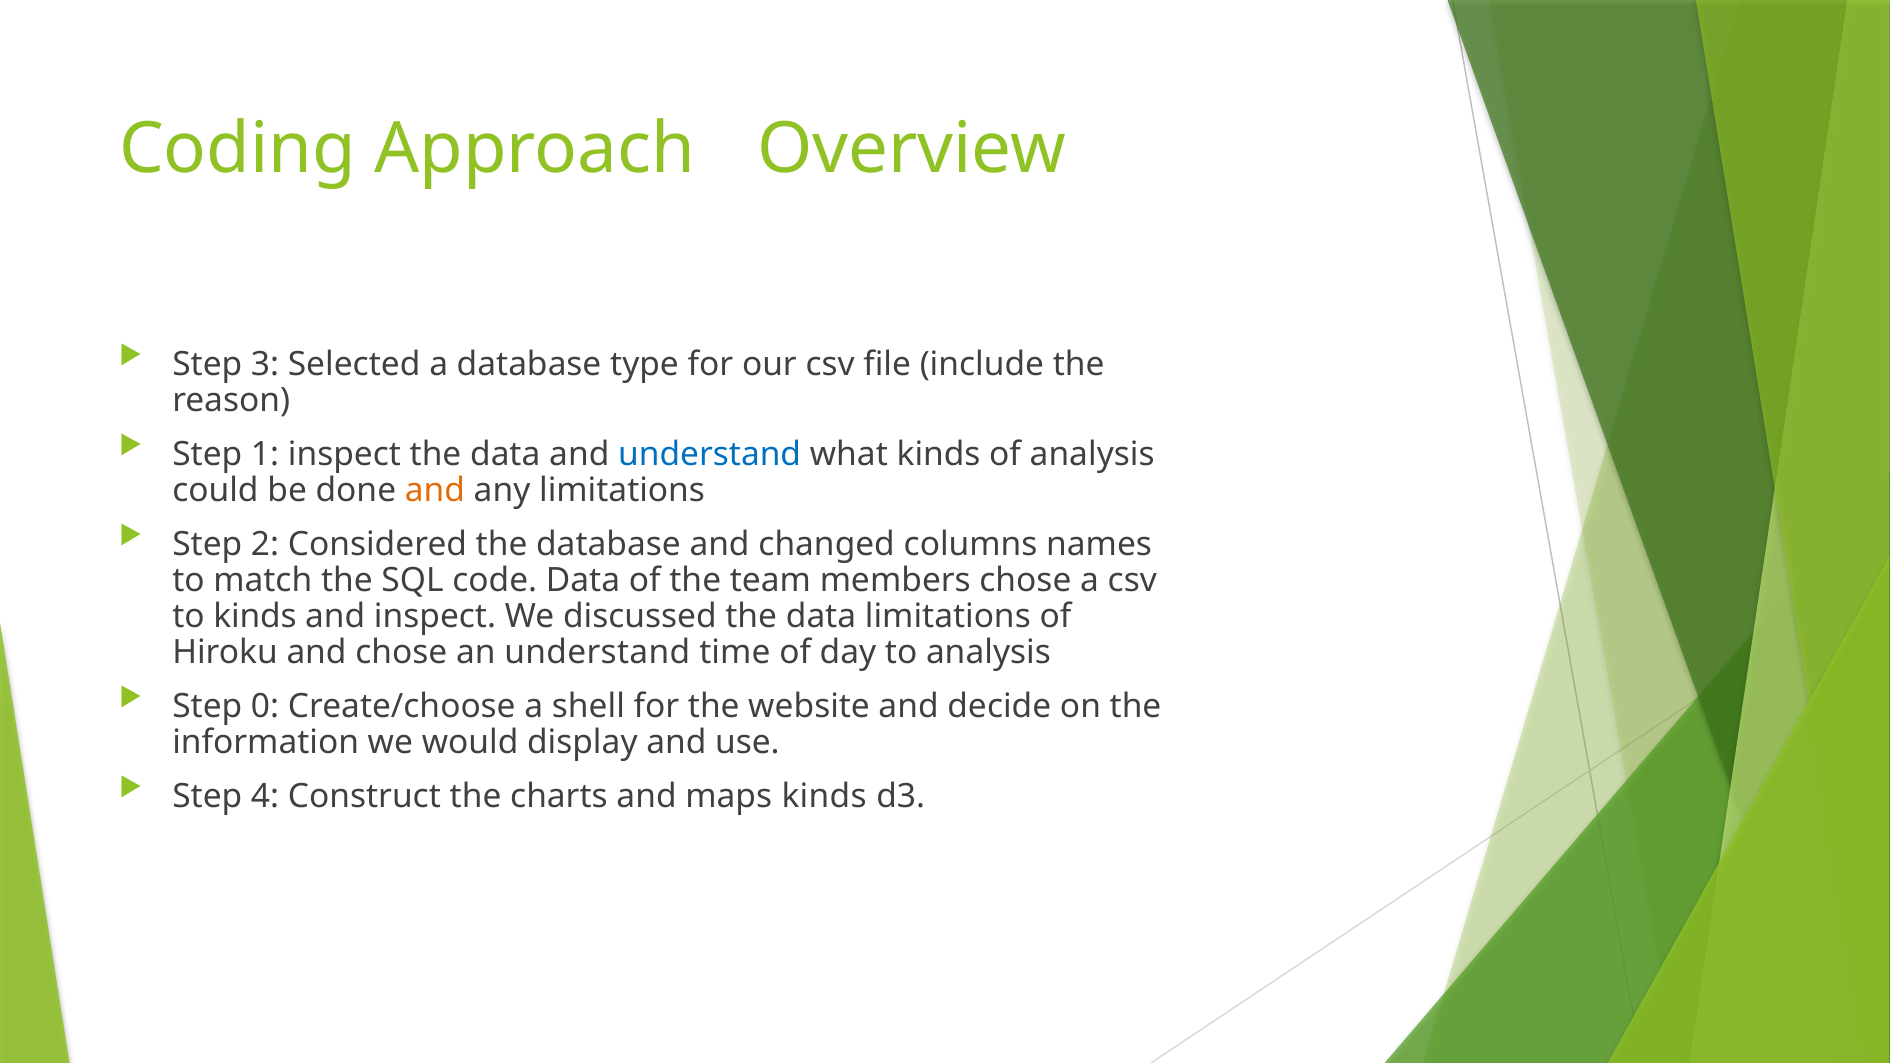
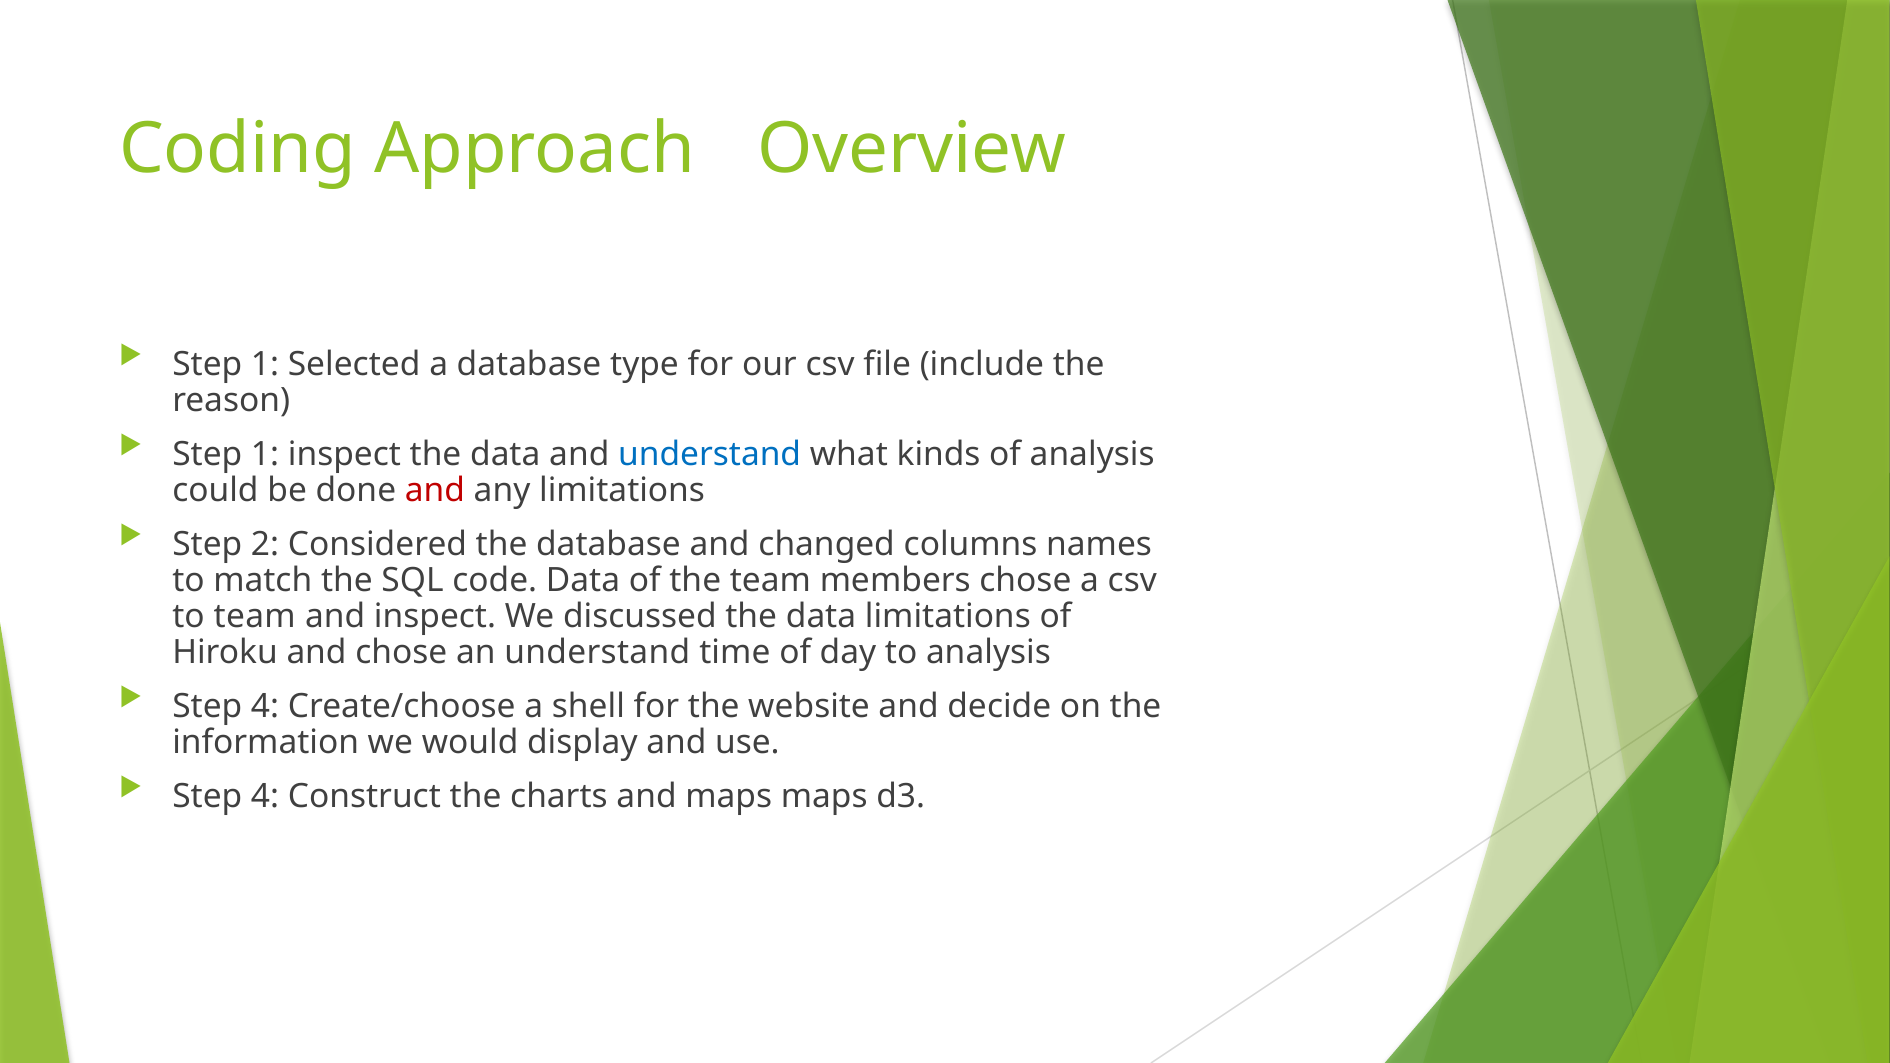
3 at (265, 364): 3 -> 1
and at (435, 491) colour: orange -> red
to kinds: kinds -> team
0 at (265, 707): 0 -> 4
maps kinds: kinds -> maps
